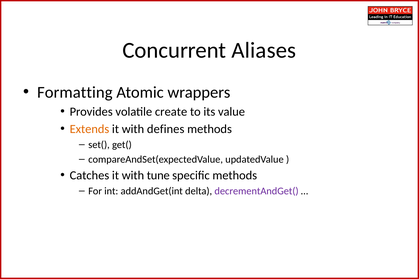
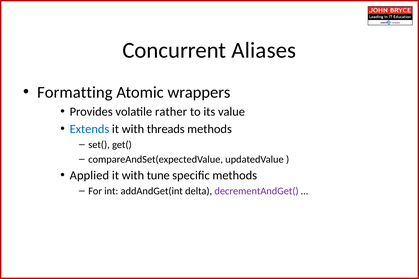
create: create -> rather
Extends colour: orange -> blue
defines: defines -> threads
Catches: Catches -> Applied
